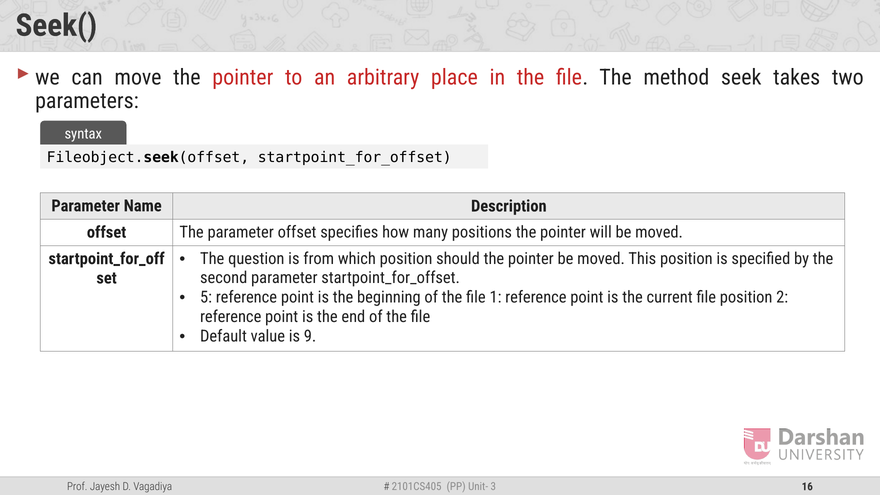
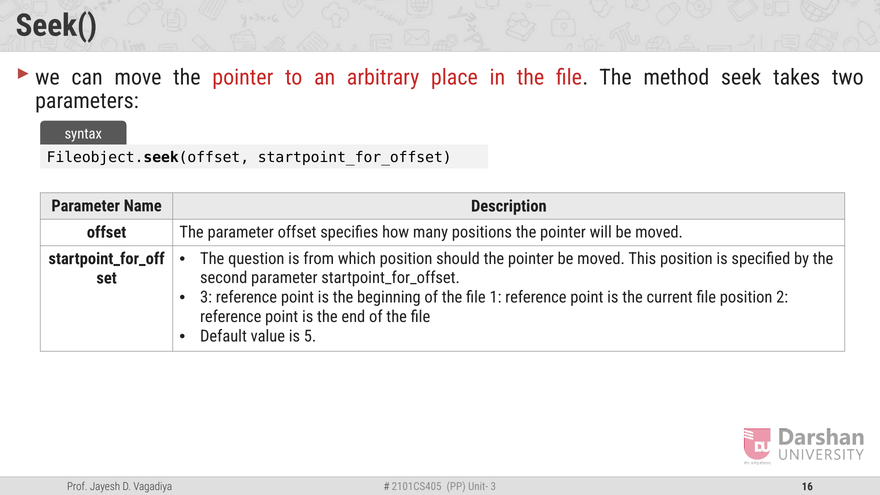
5 at (206, 297): 5 -> 3
9: 9 -> 5
